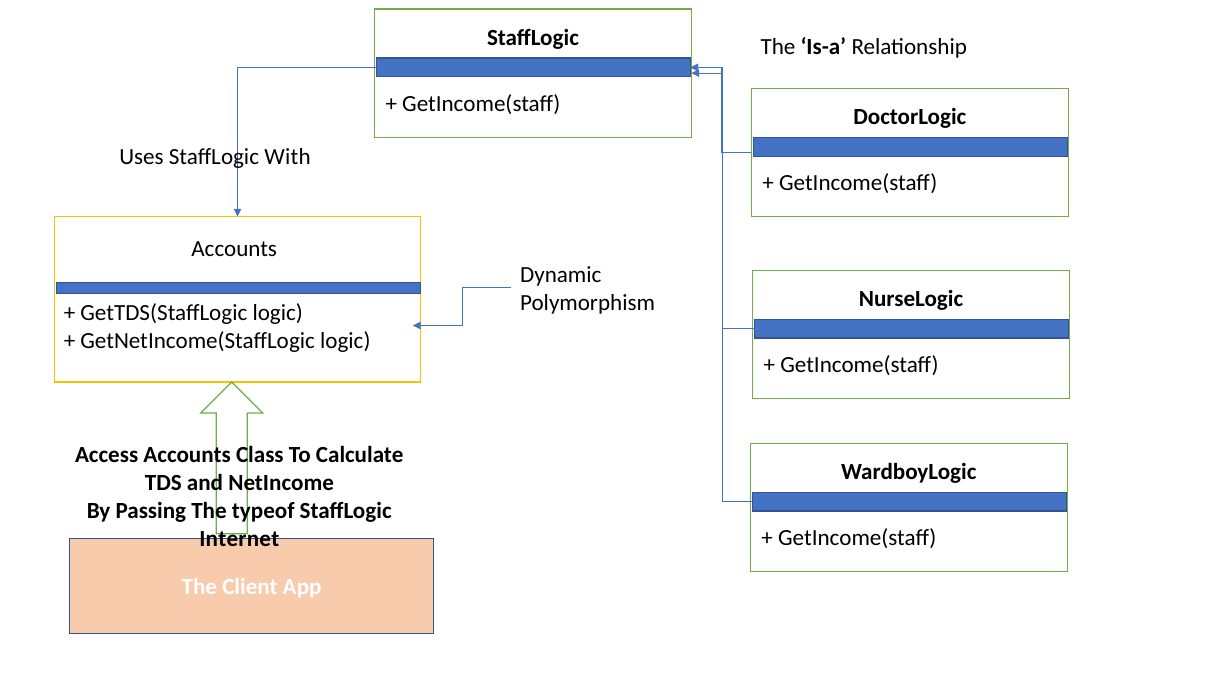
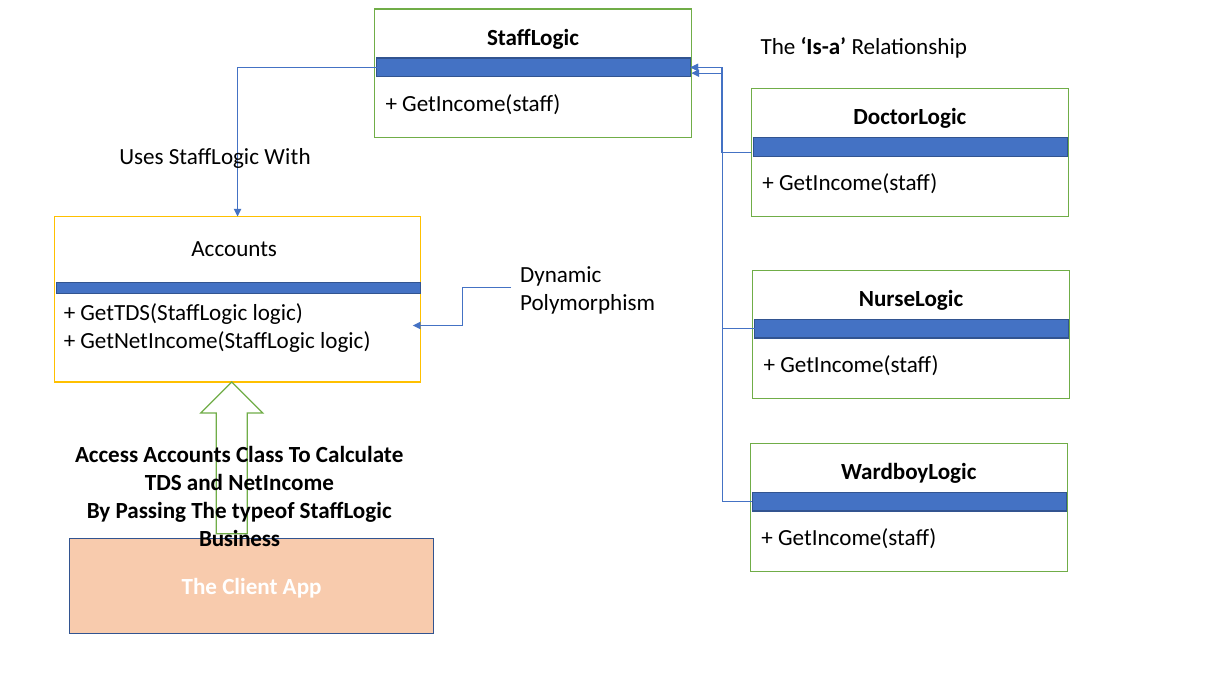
Internet: Internet -> Business
